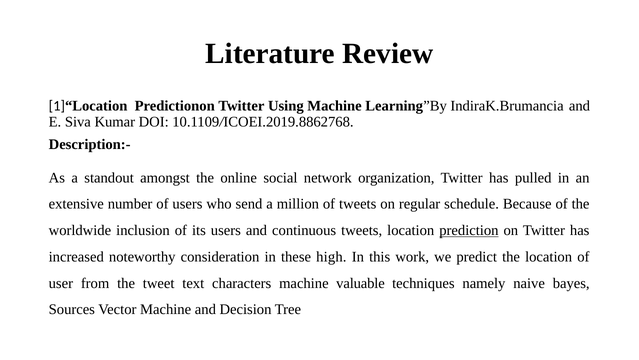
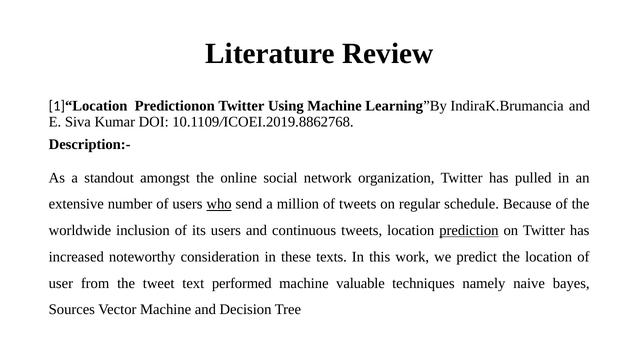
who underline: none -> present
high: high -> texts
characters: characters -> performed
